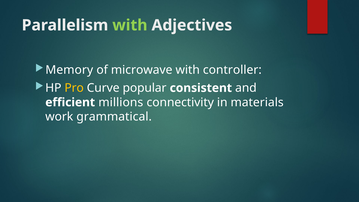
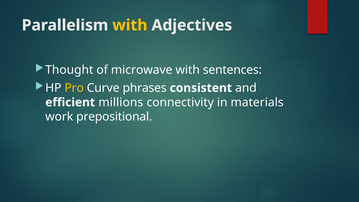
with at (130, 25) colour: light green -> yellow
Memory: Memory -> Thought
controller: controller -> sentences
popular: popular -> phrases
grammatical: grammatical -> prepositional
